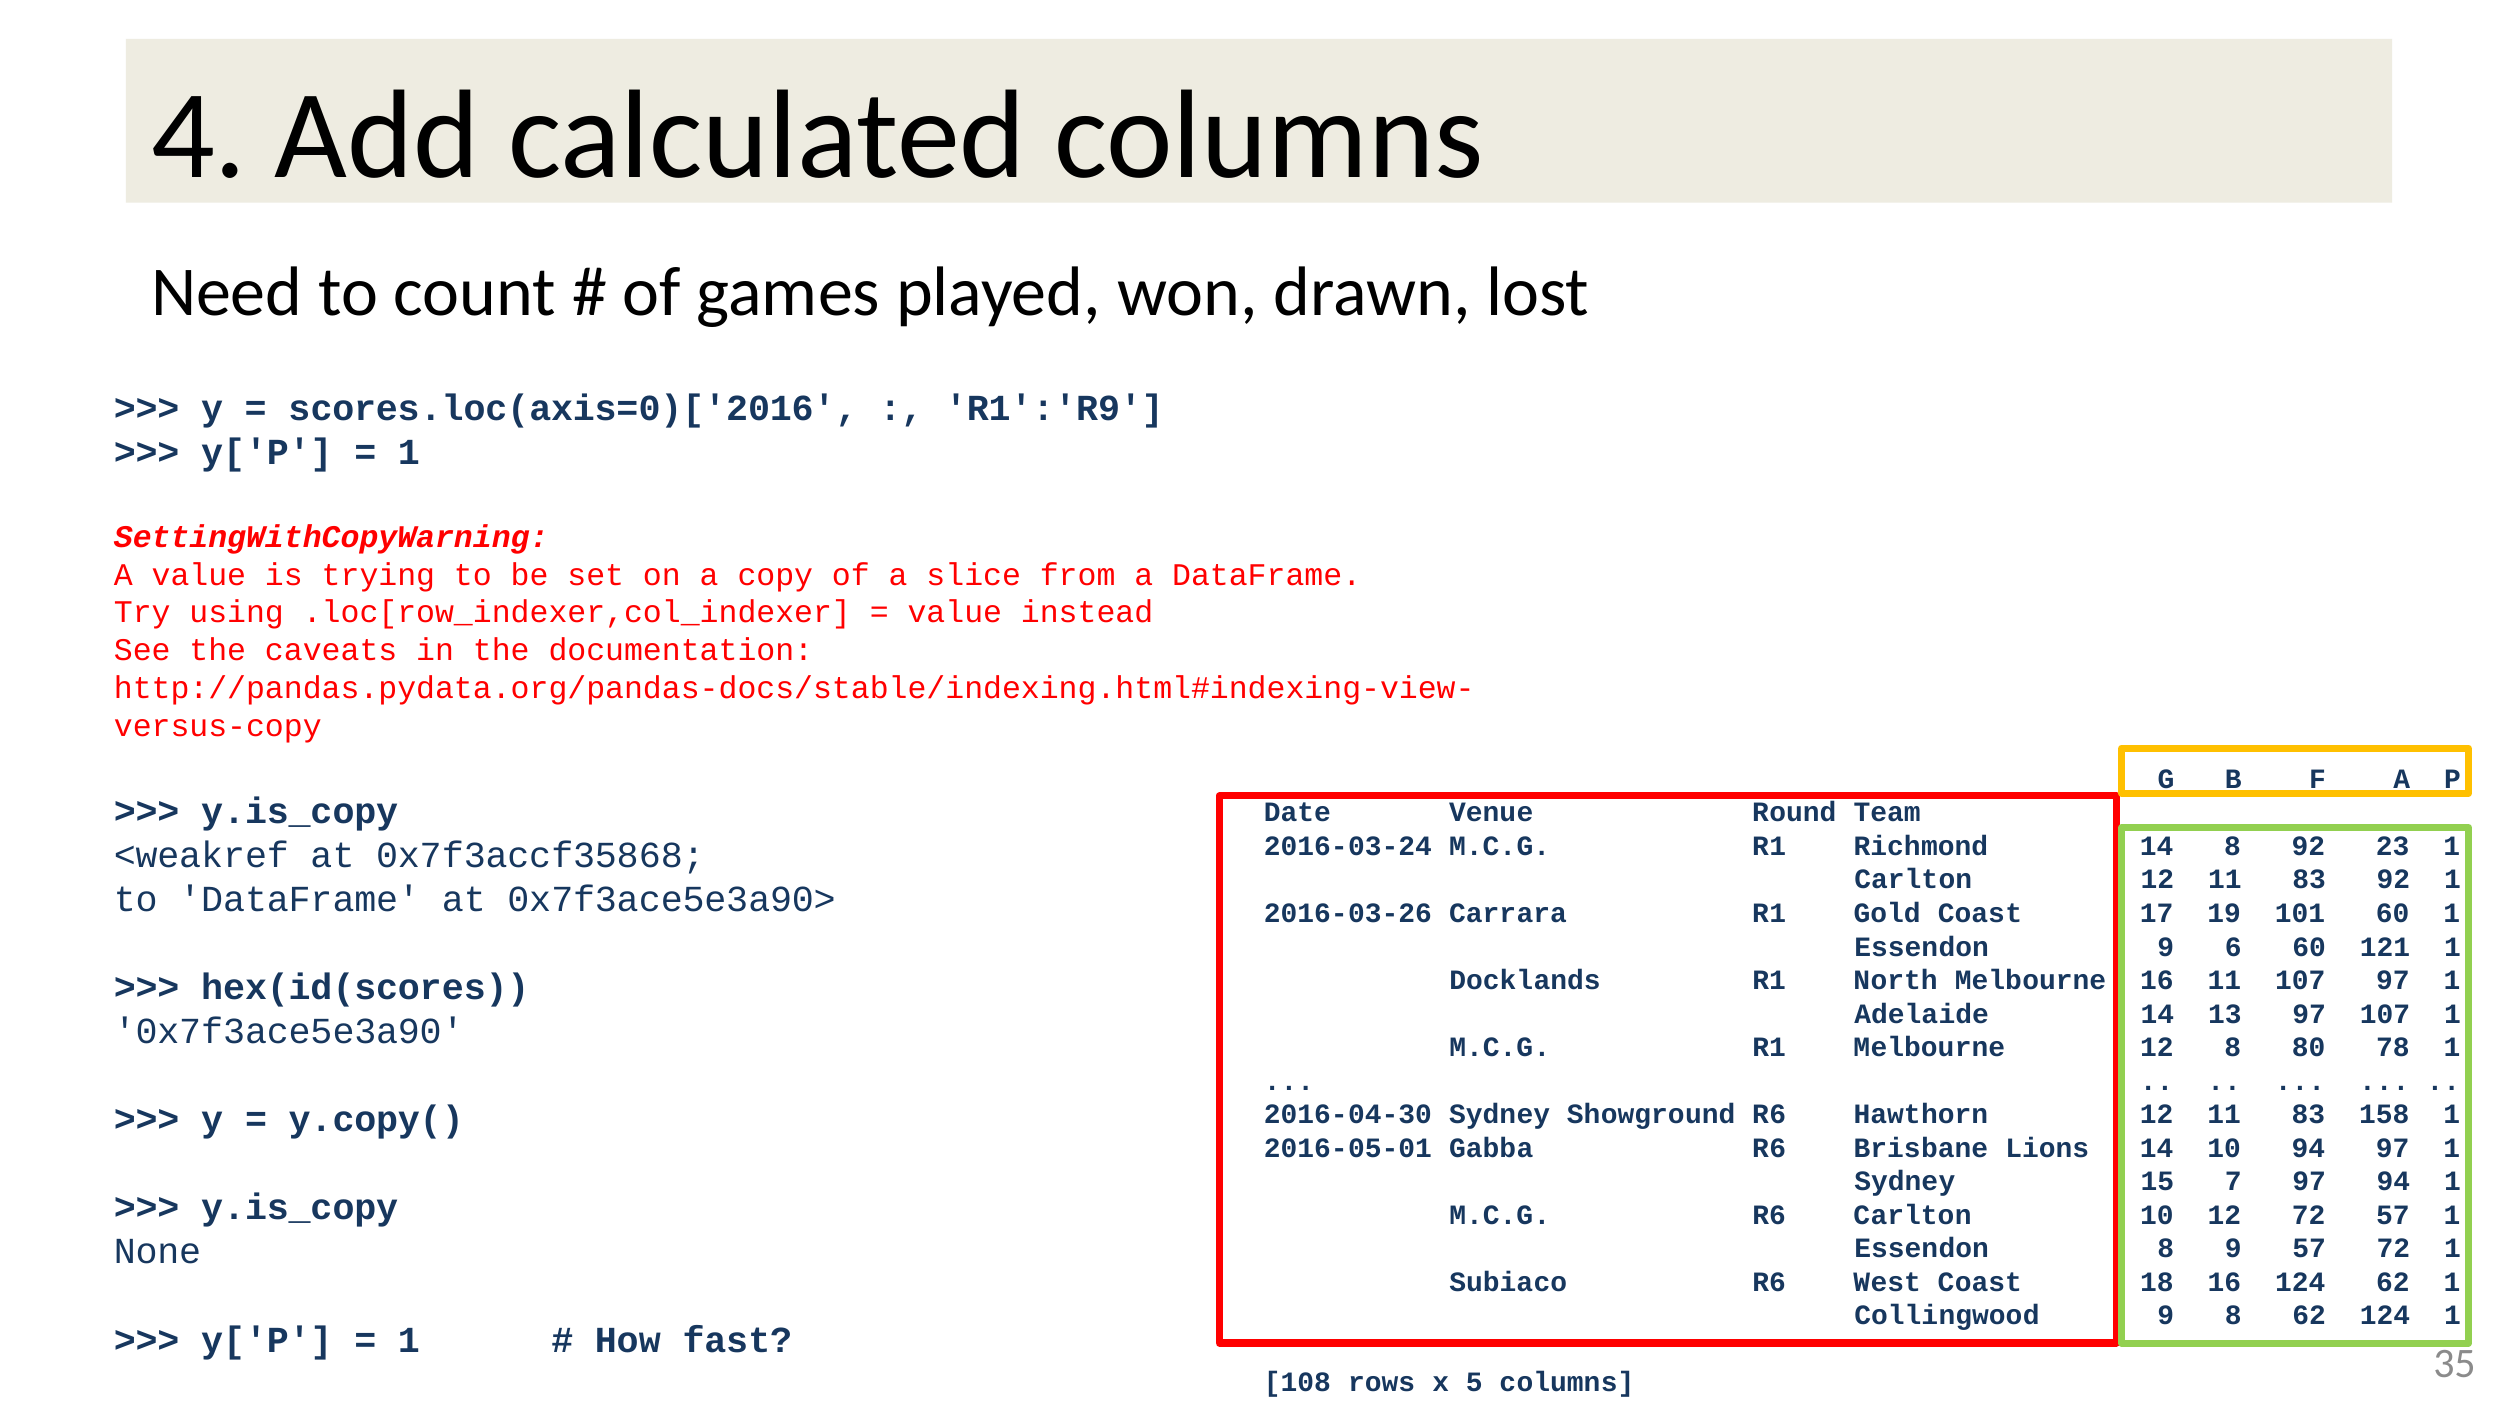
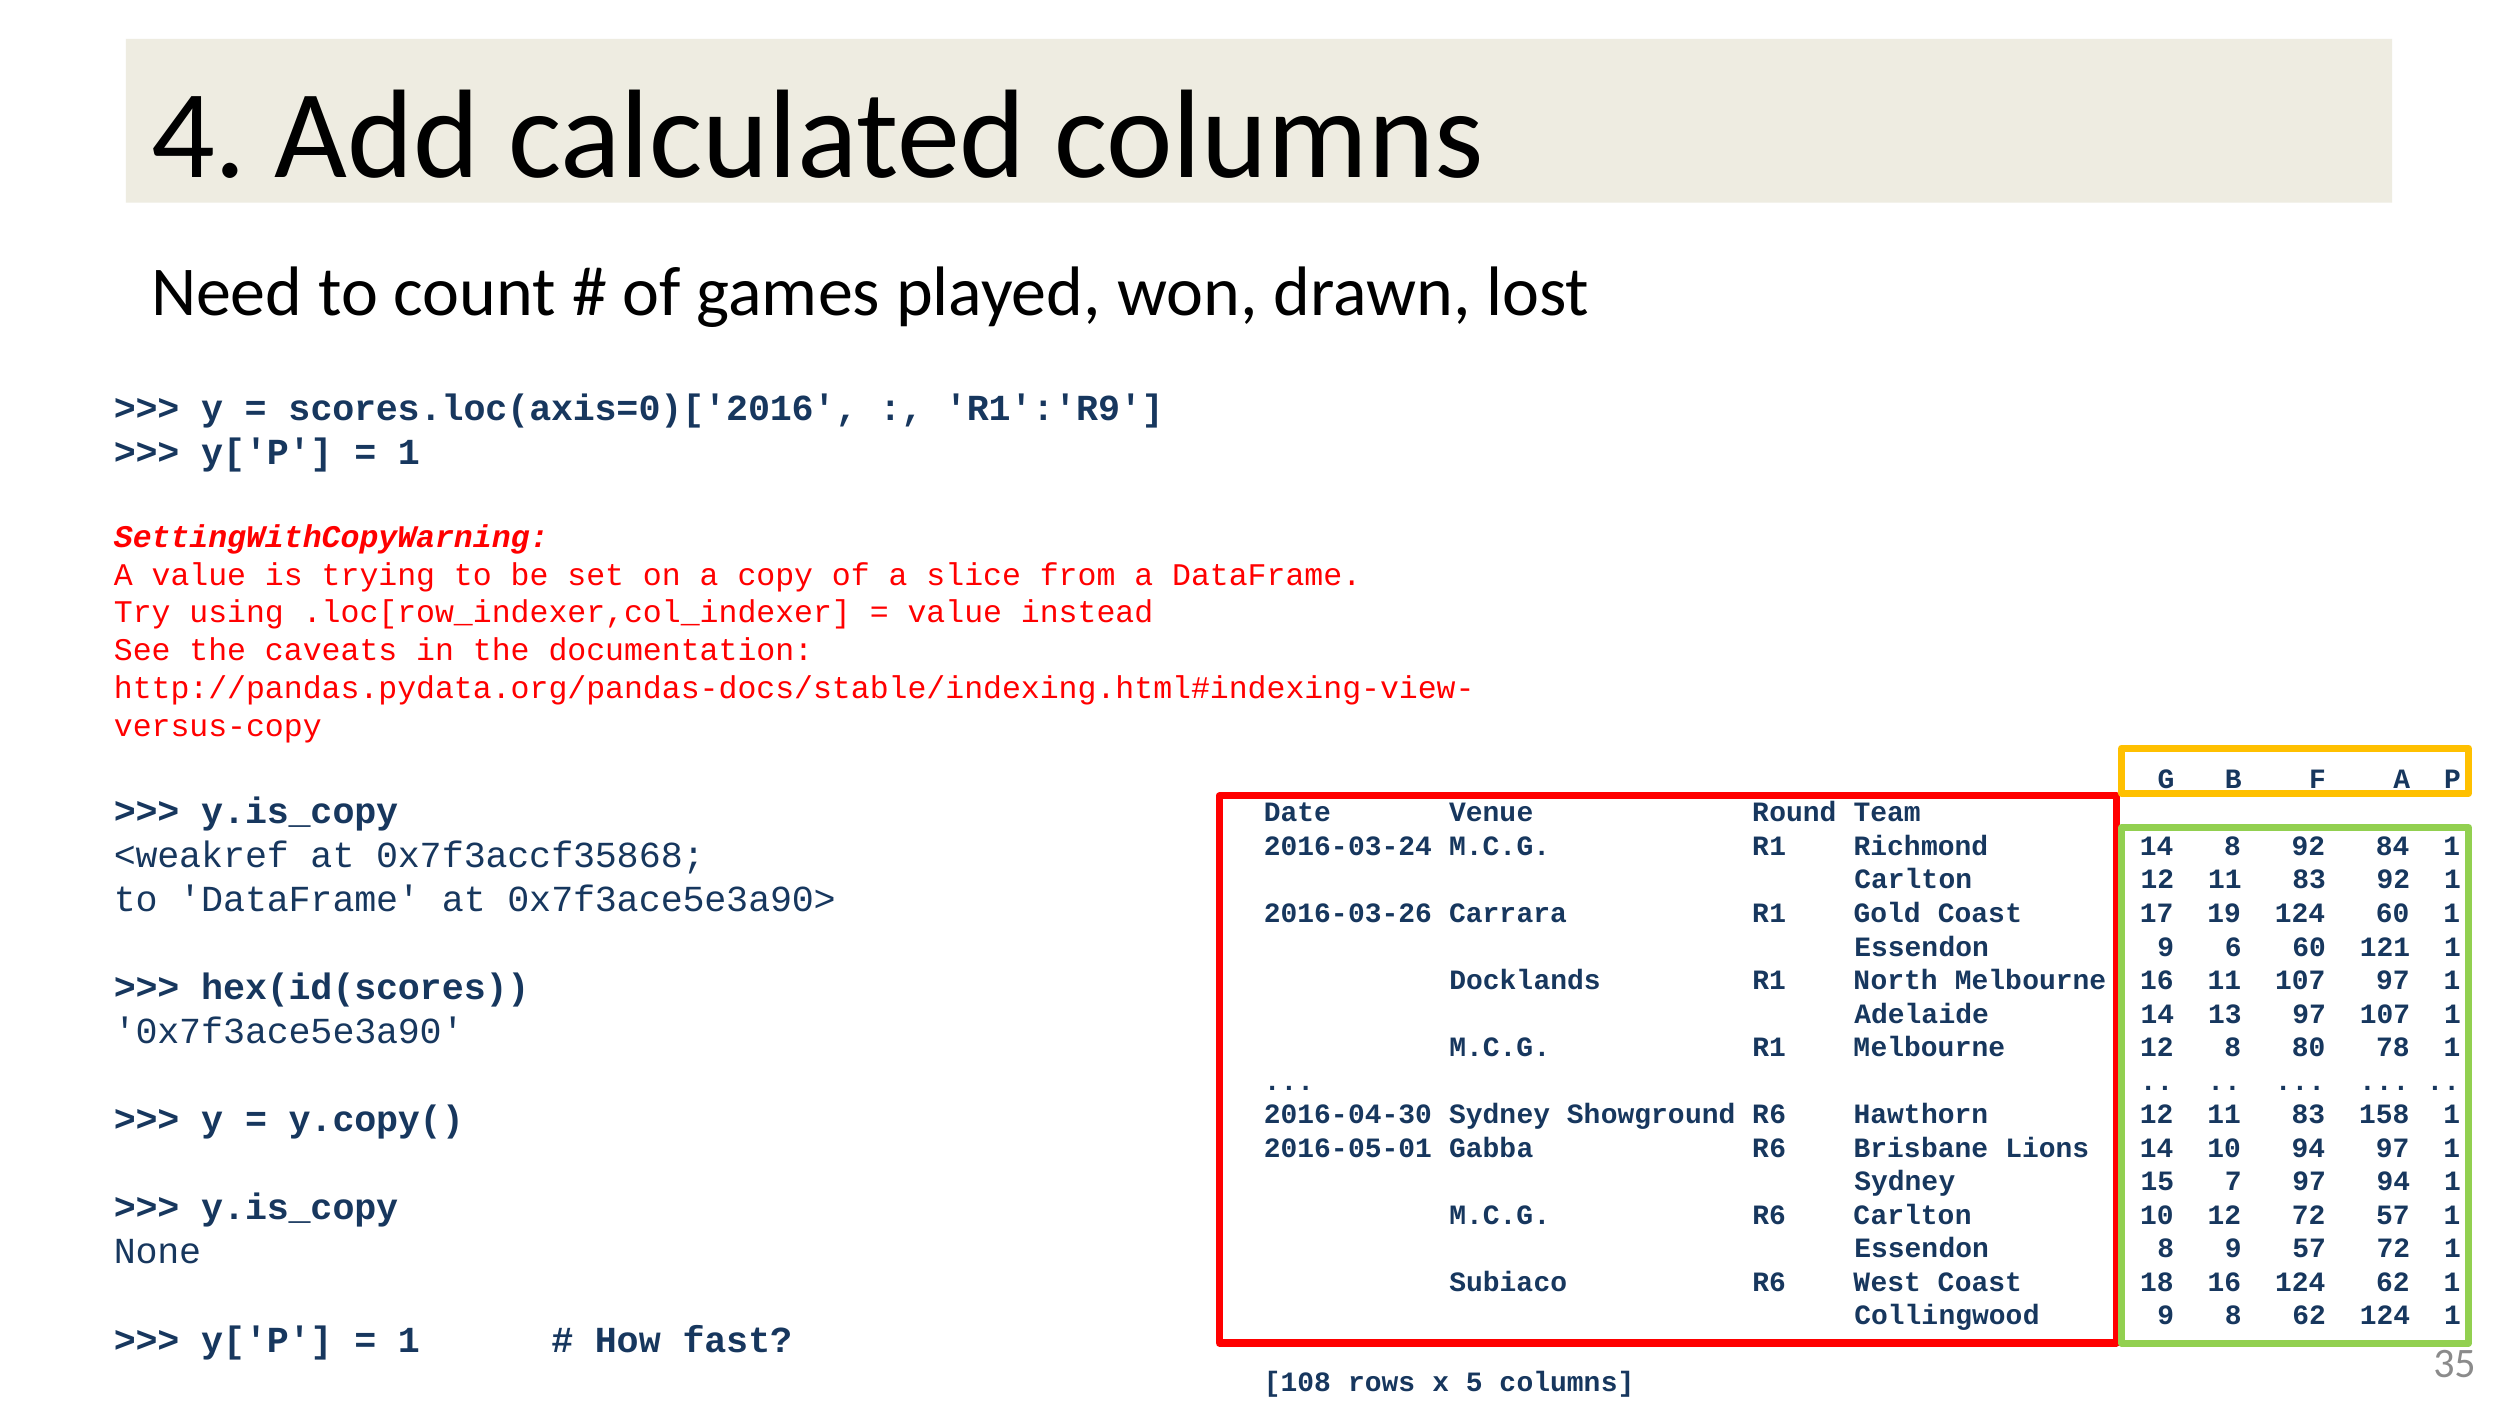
23: 23 -> 84
19 101: 101 -> 124
